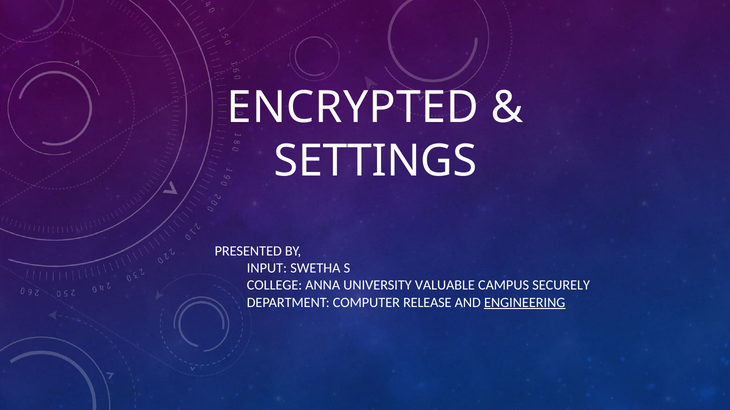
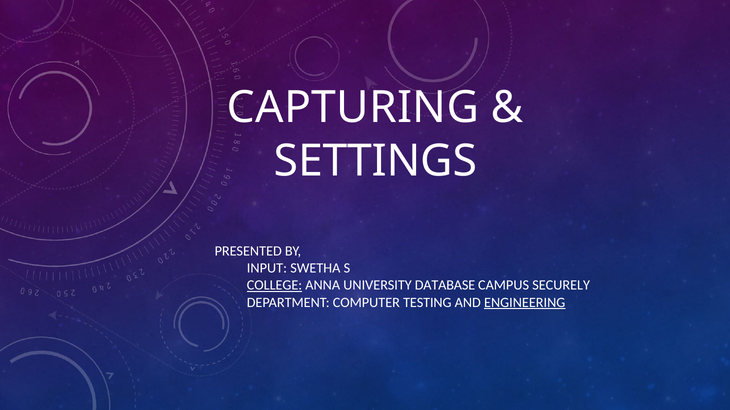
ENCRYPTED: ENCRYPTED -> CAPTURING
COLLEGE underline: none -> present
VALUABLE: VALUABLE -> DATABASE
RELEASE: RELEASE -> TESTING
